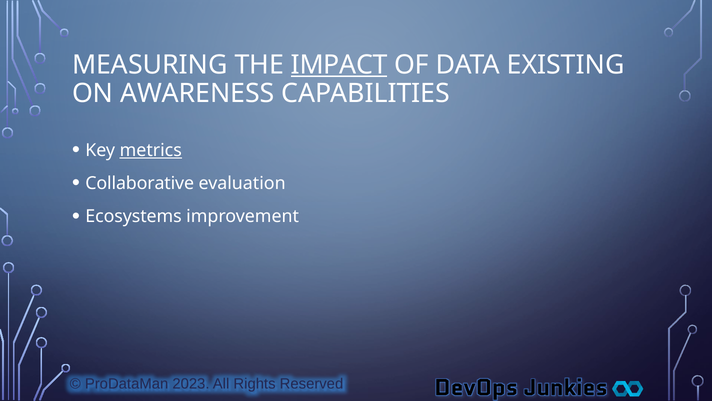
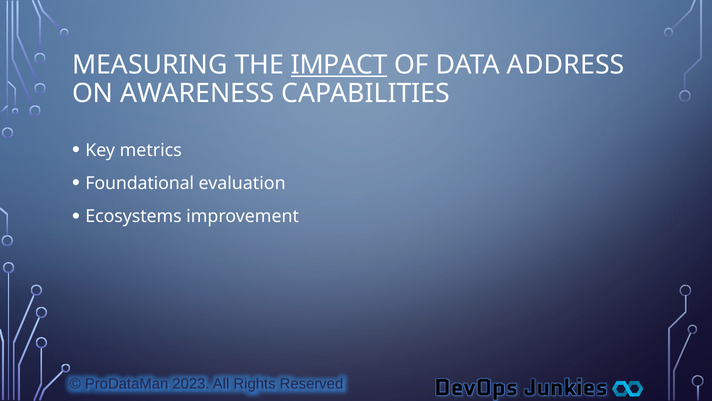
EXISTING: EXISTING -> ADDRESS
metrics underline: present -> none
Collaborative: Collaborative -> Foundational
